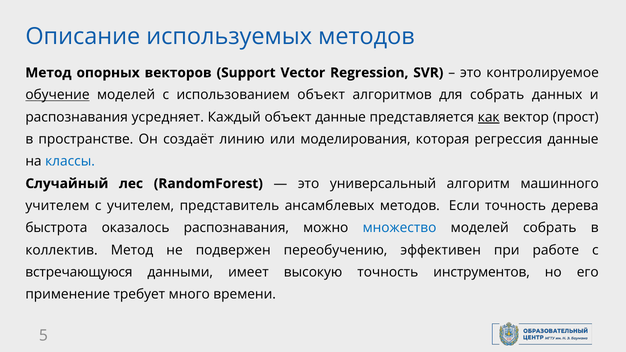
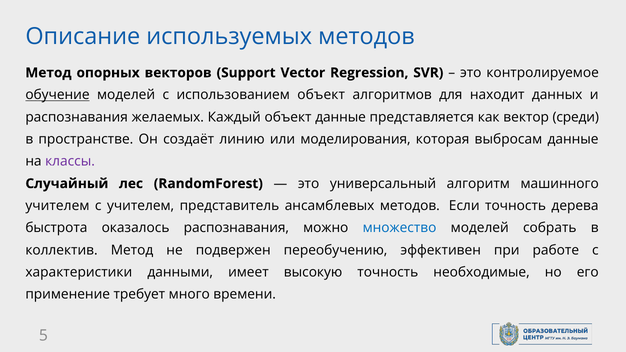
для собрать: собрать -> находит
усредняет: усредняет -> желаемых
как underline: present -> none
прост: прост -> среди
регрессия: регрессия -> выбросам
классы colour: blue -> purple
встречающуюся: встречающуюся -> характеристики
инструментов: инструментов -> необходимые
